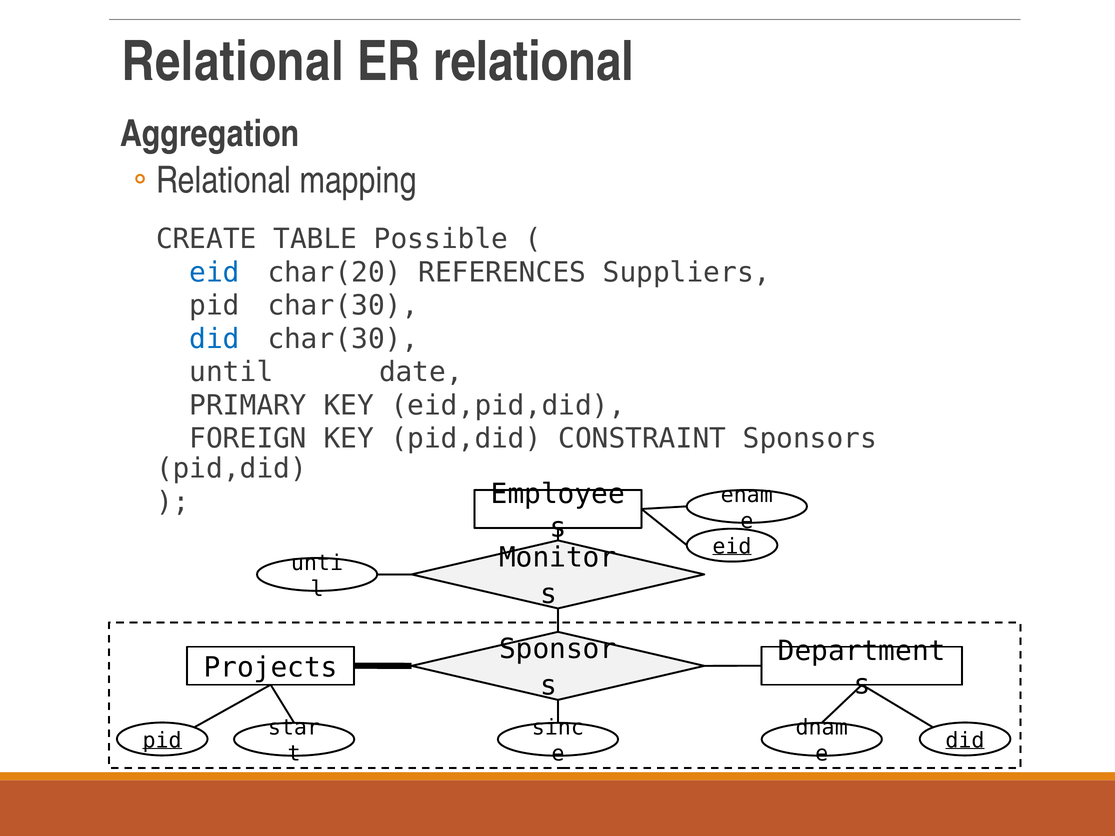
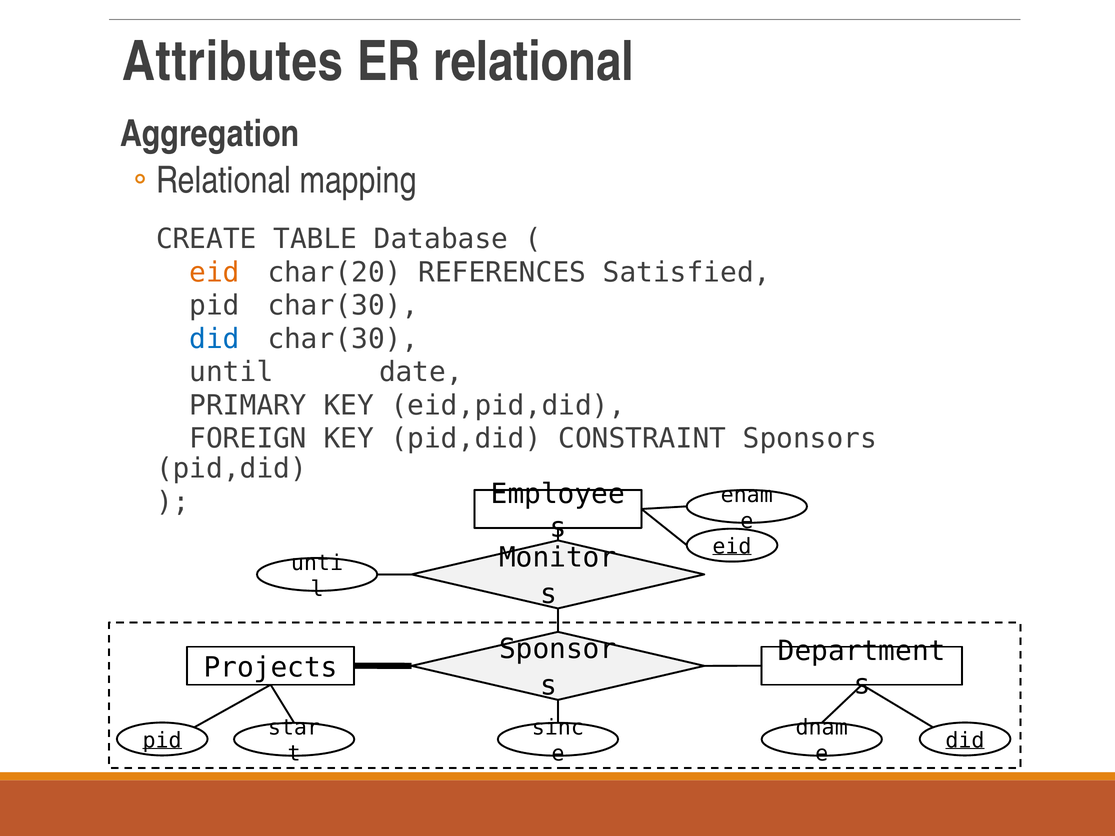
Relational at (233, 62): Relational -> Attributes
Possible: Possible -> Database
eid at (215, 273) colour: blue -> orange
Suppliers: Suppliers -> Satisfied
